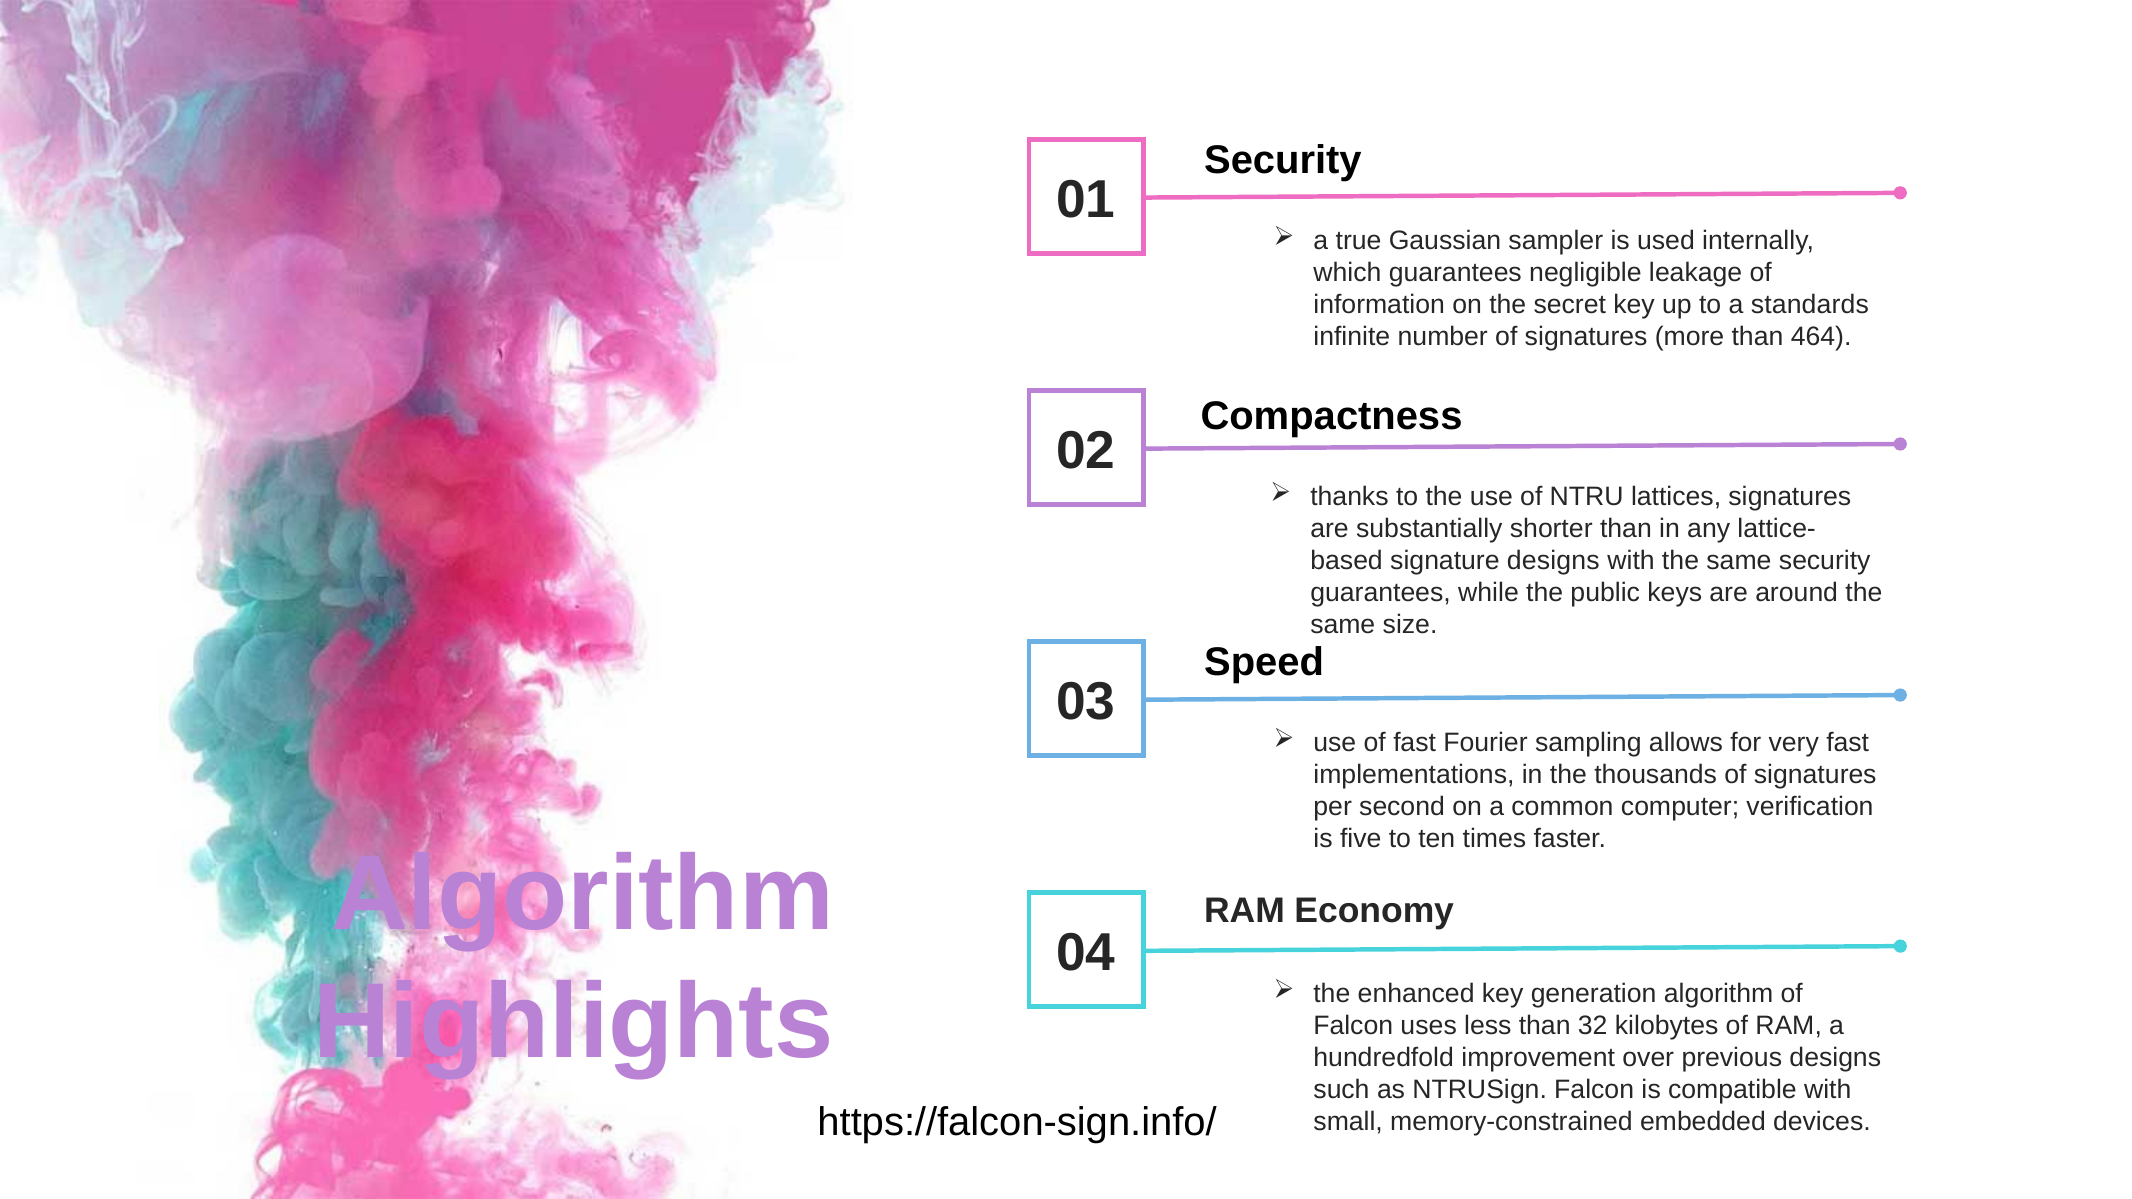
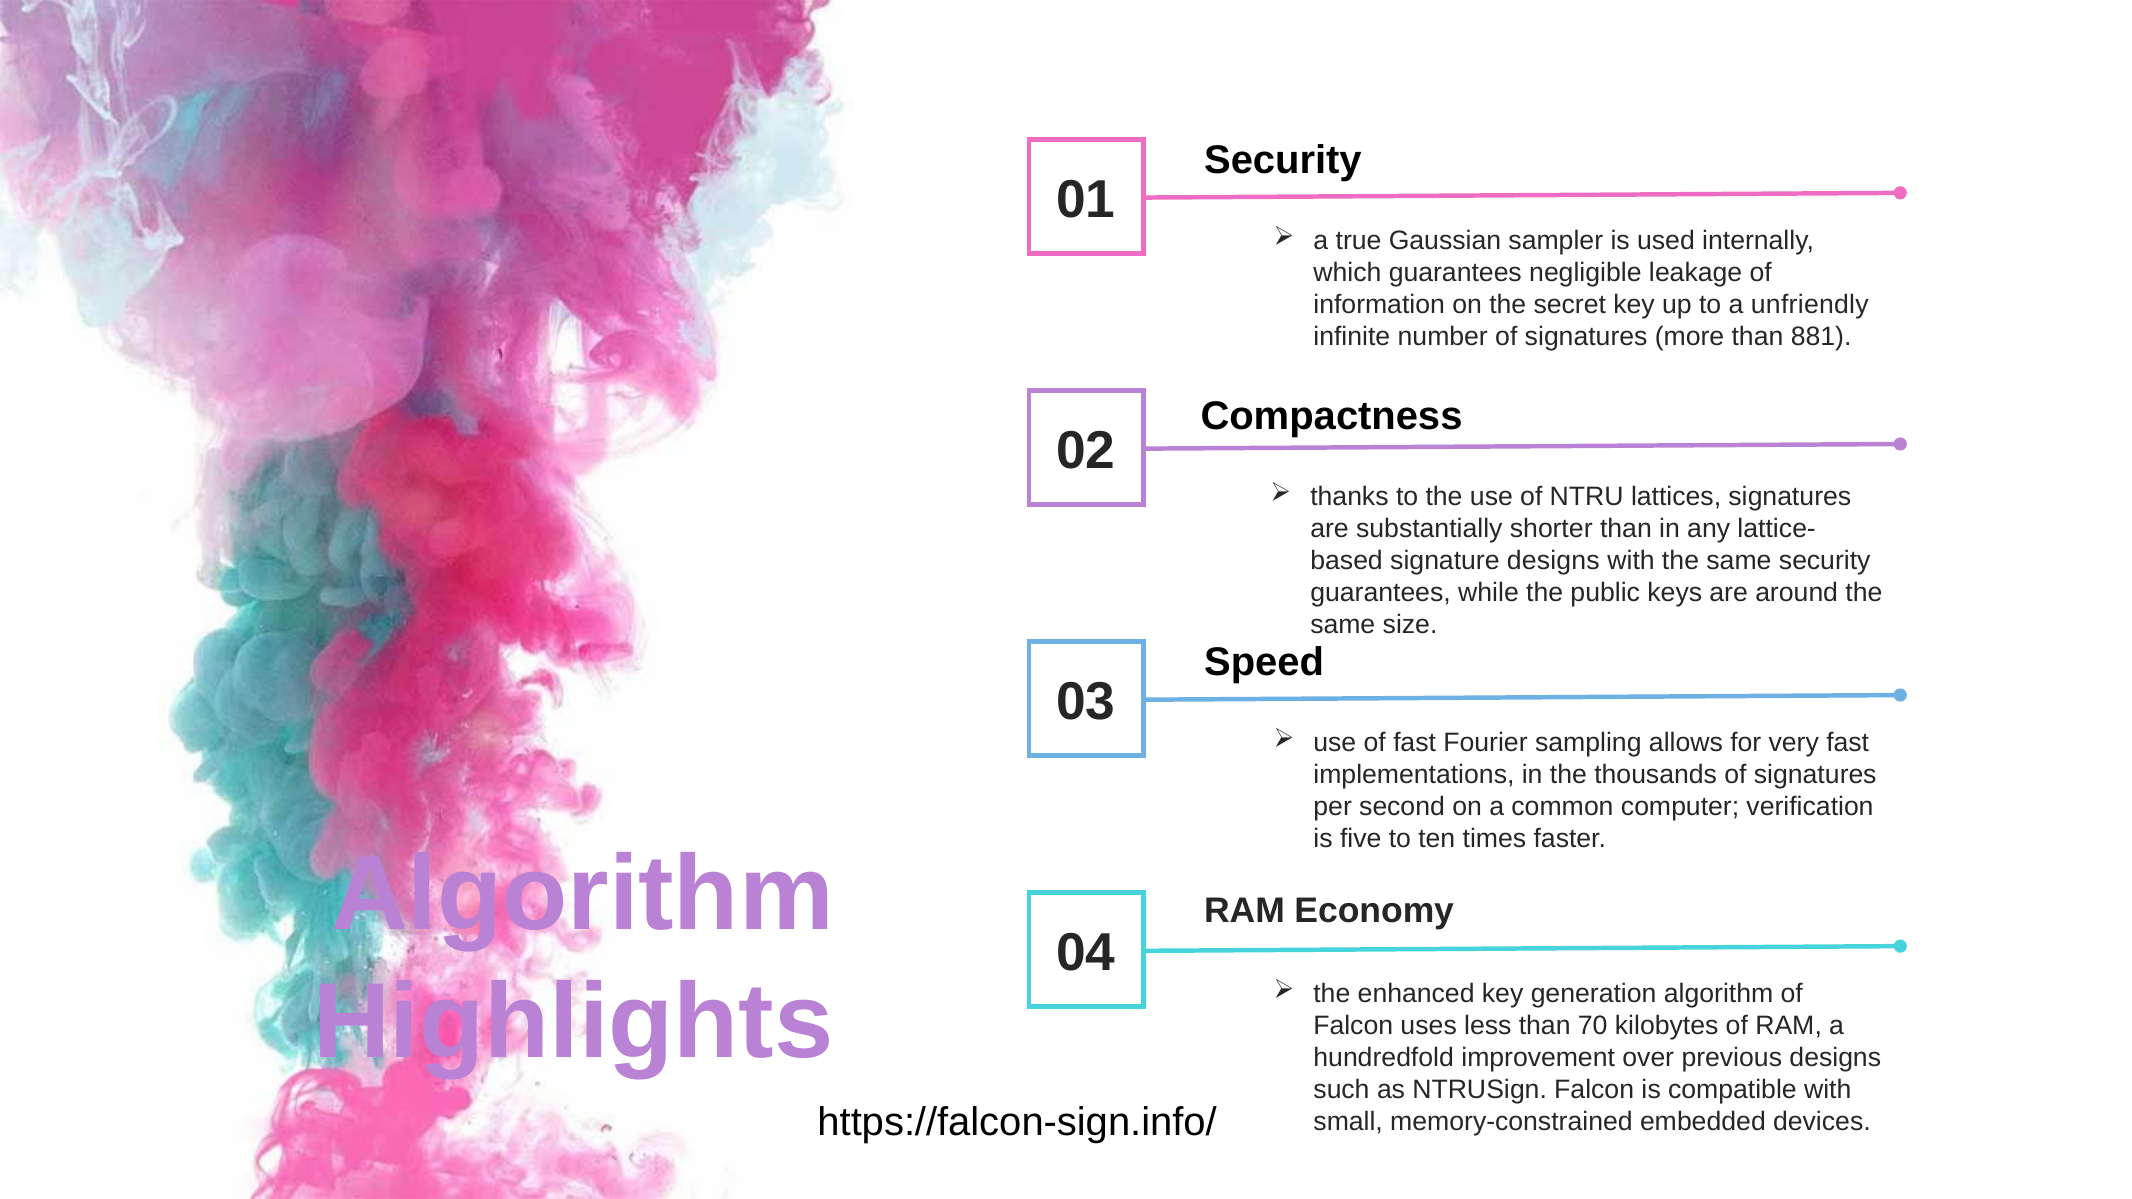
standards: standards -> unfriendly
464: 464 -> 881
32: 32 -> 70
